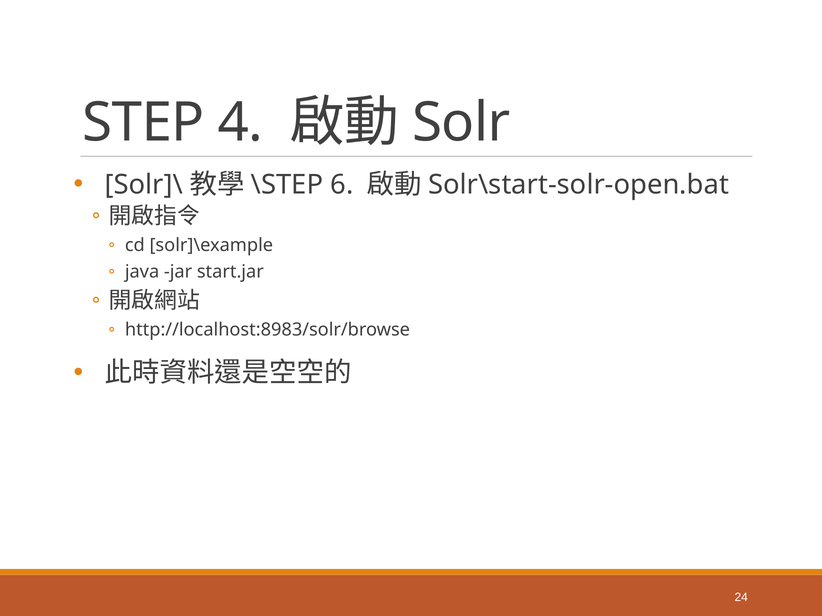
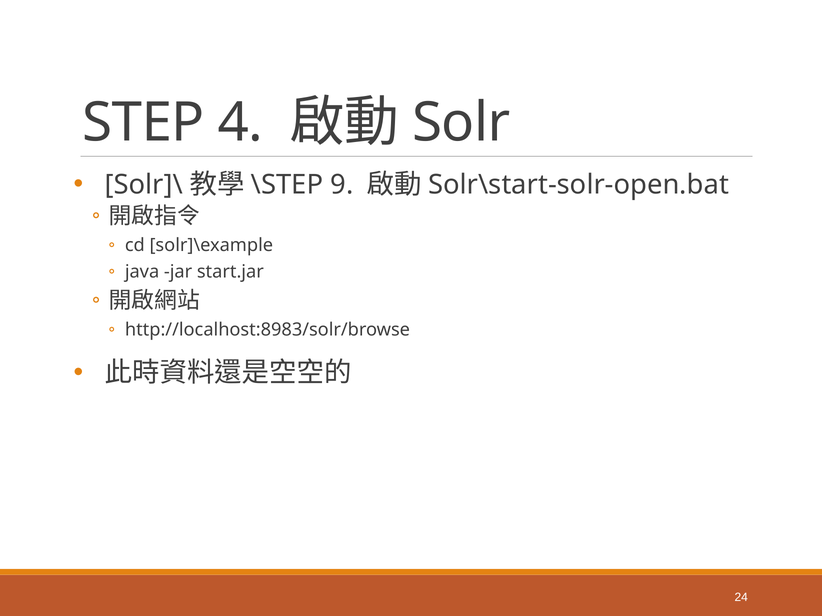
6: 6 -> 9
